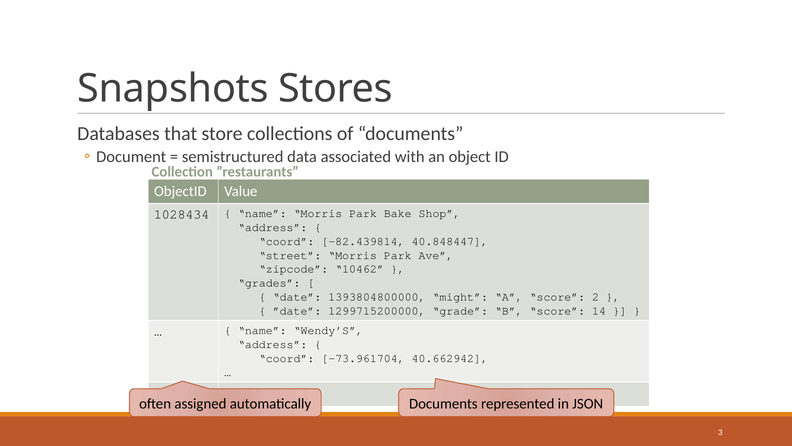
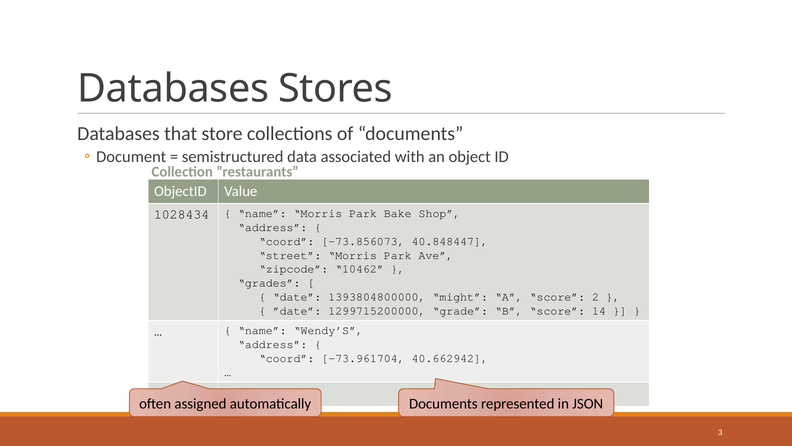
Snapshots at (173, 89): Snapshots -> Databases
-82.439814: -82.439814 -> -73.856073
